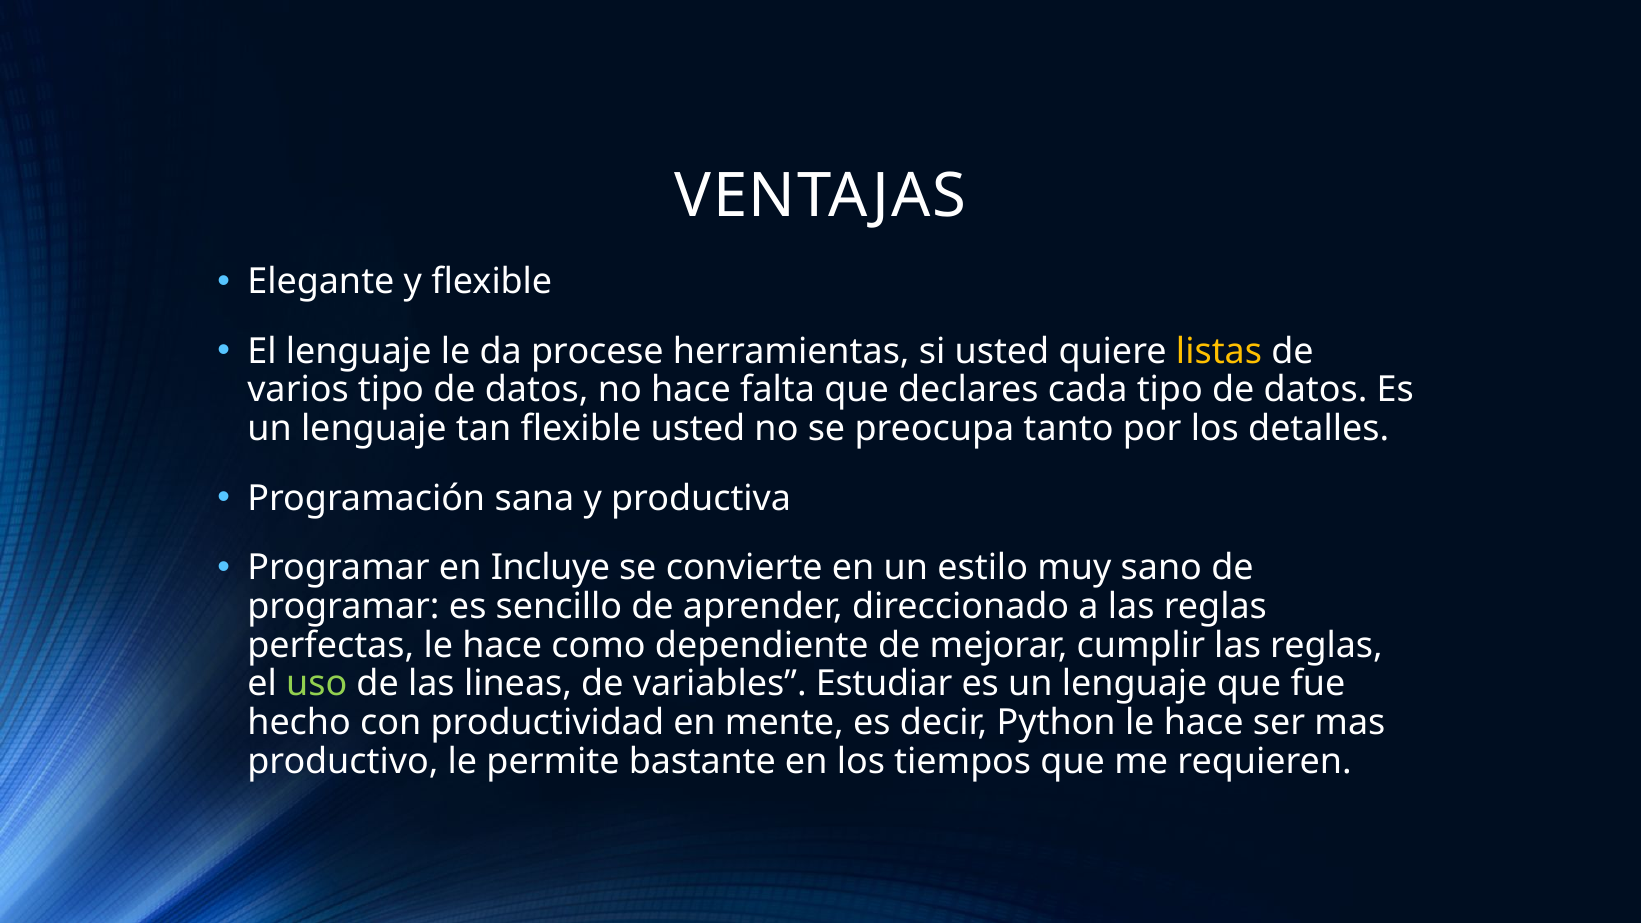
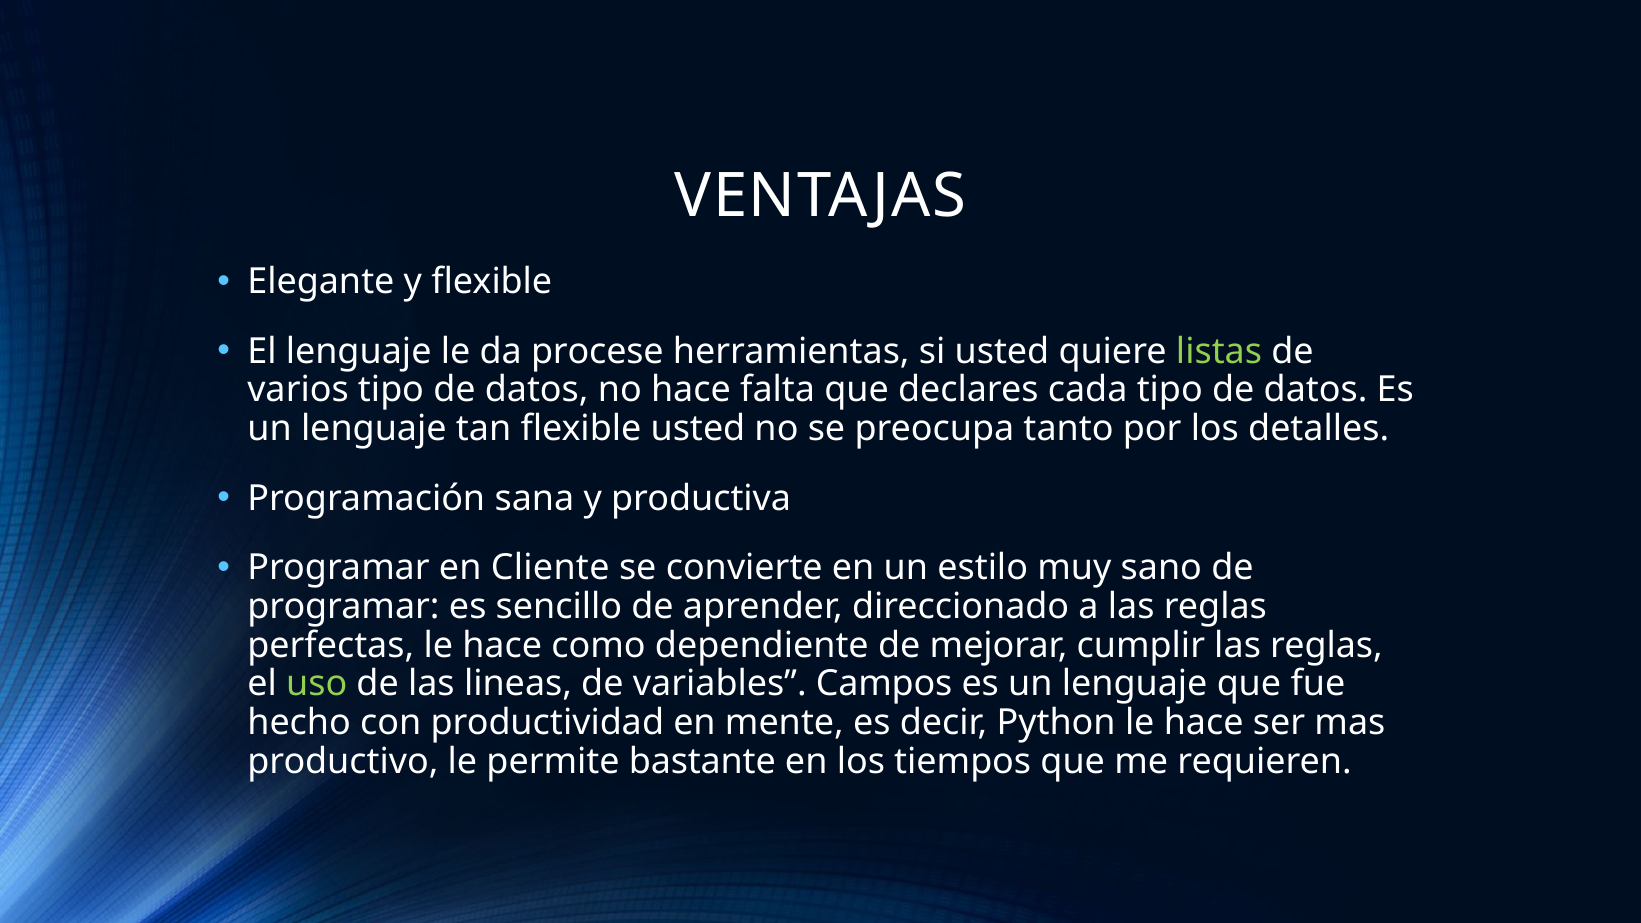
listas colour: yellow -> light green
Incluye: Incluye -> Cliente
Estudiar: Estudiar -> Campos
